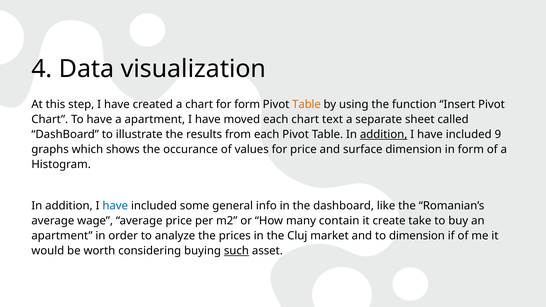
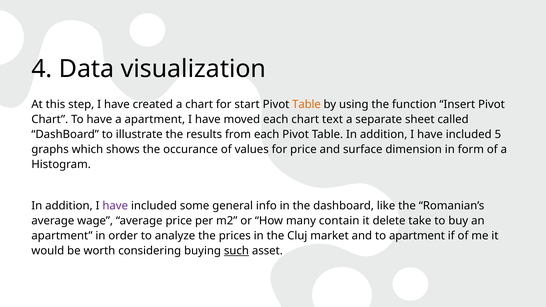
for form: form -> start
addition at (384, 135) underline: present -> none
9: 9 -> 5
have at (115, 206) colour: blue -> purple
create: create -> delete
to dimension: dimension -> apartment
